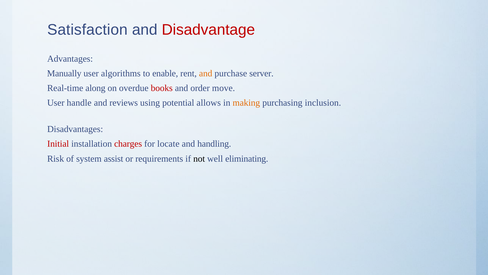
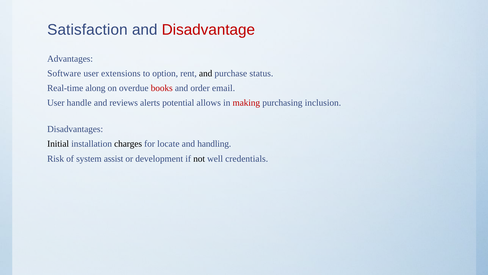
Manually: Manually -> Software
algorithms: algorithms -> extensions
enable: enable -> option
and at (206, 73) colour: orange -> black
server: server -> status
move: move -> email
using: using -> alerts
making colour: orange -> red
Initial colour: red -> black
charges colour: red -> black
requirements: requirements -> development
eliminating: eliminating -> credentials
